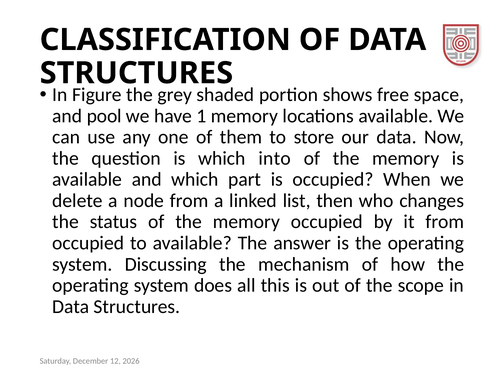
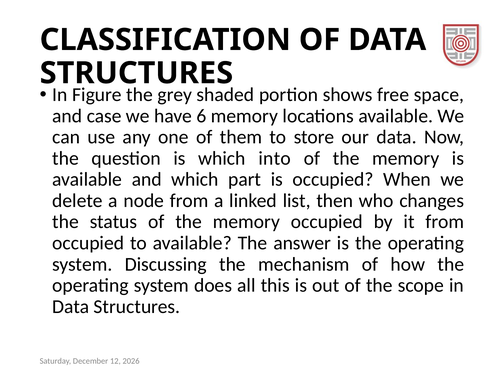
pool: pool -> case
1: 1 -> 6
